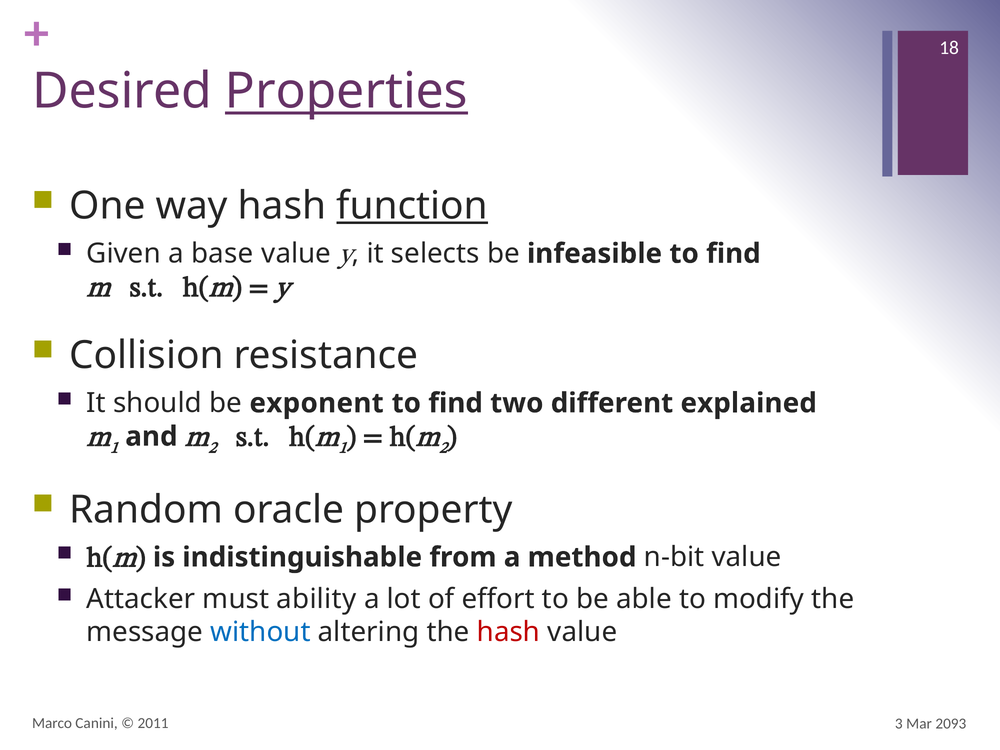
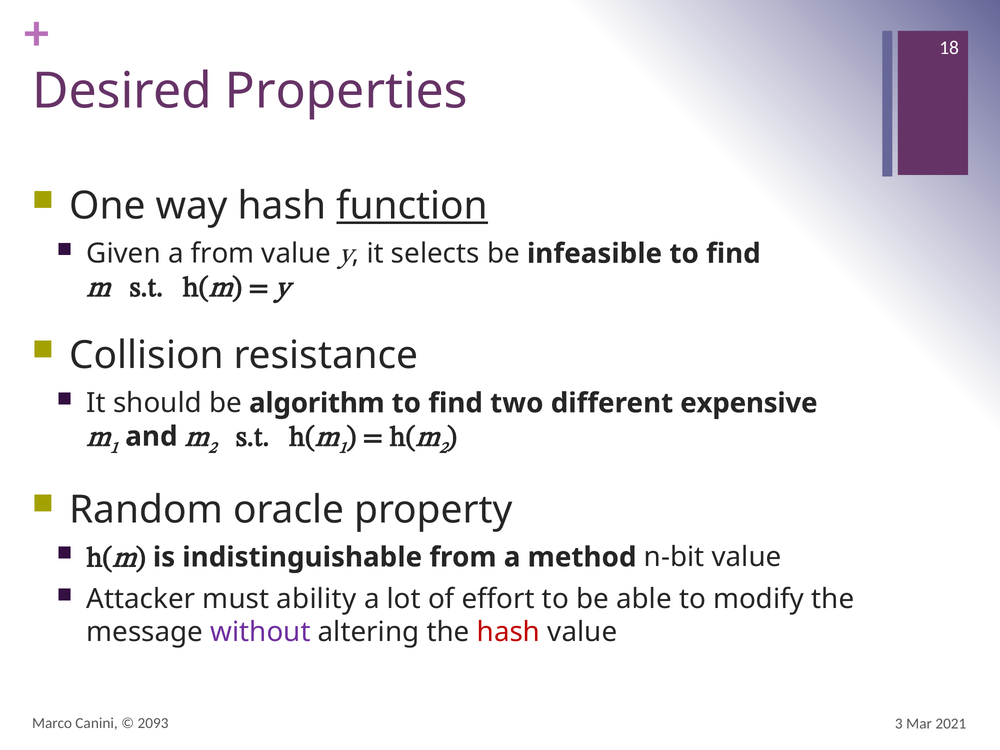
Properties underline: present -> none
a base: base -> from
exponent: exponent -> algorithm
explained: explained -> expensive
without colour: blue -> purple
2011: 2011 -> 2093
2093: 2093 -> 2021
